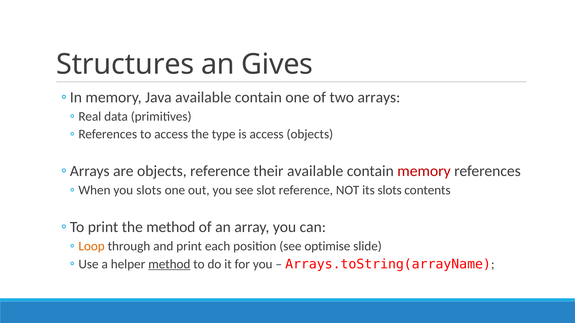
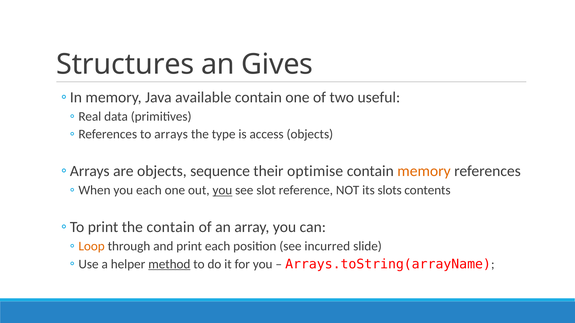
arrays: arrays -> useful
to access: access -> arrays
objects reference: reference -> sequence
their available: available -> optimise
memory at (424, 171) colour: red -> orange
you slots: slots -> each
you at (222, 191) underline: none -> present
the method: method -> contain
optimise: optimise -> incurred
